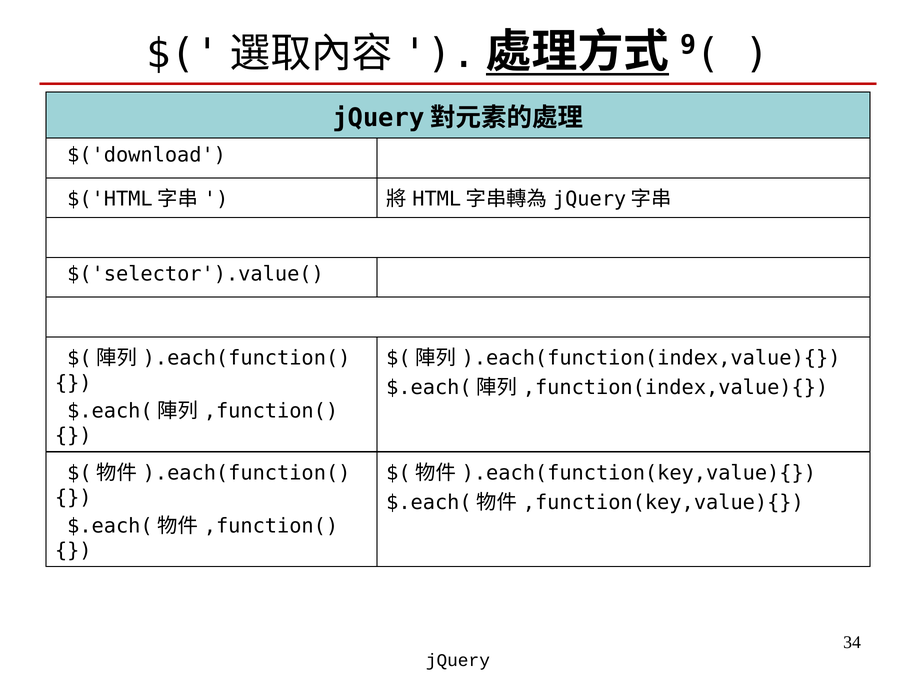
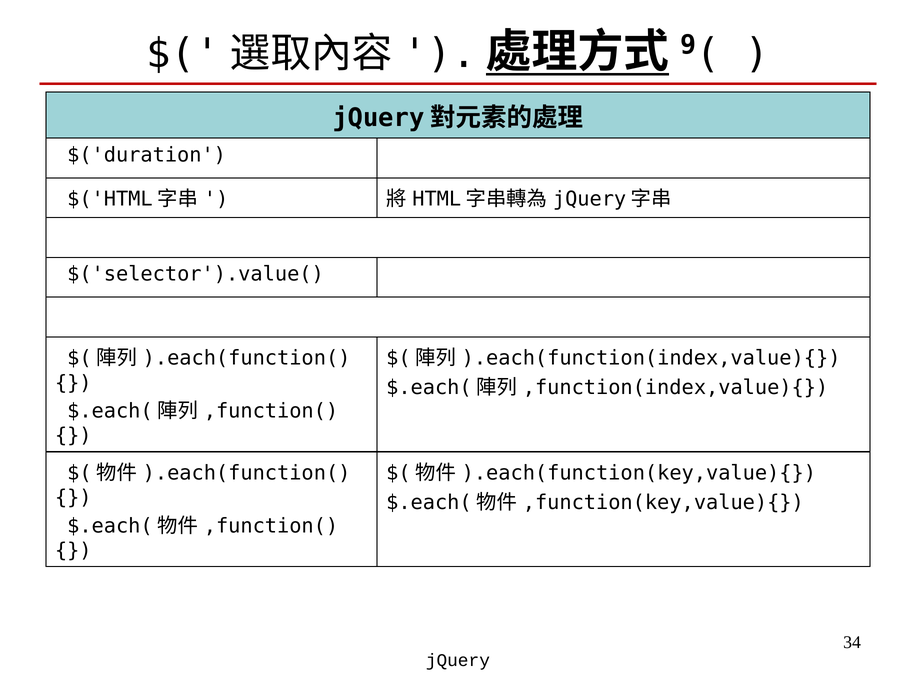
$('download: $('download -> $('duration
